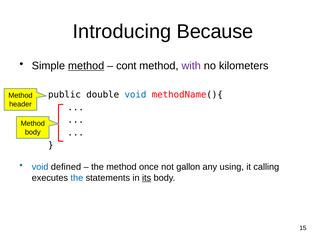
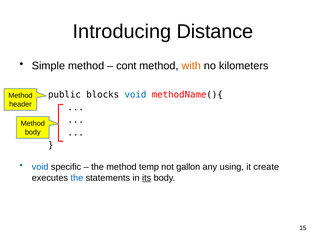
Because: Because -> Distance
method at (86, 66) underline: present -> none
with colour: purple -> orange
double: double -> blocks
defined: defined -> specific
once: once -> temp
calling: calling -> create
